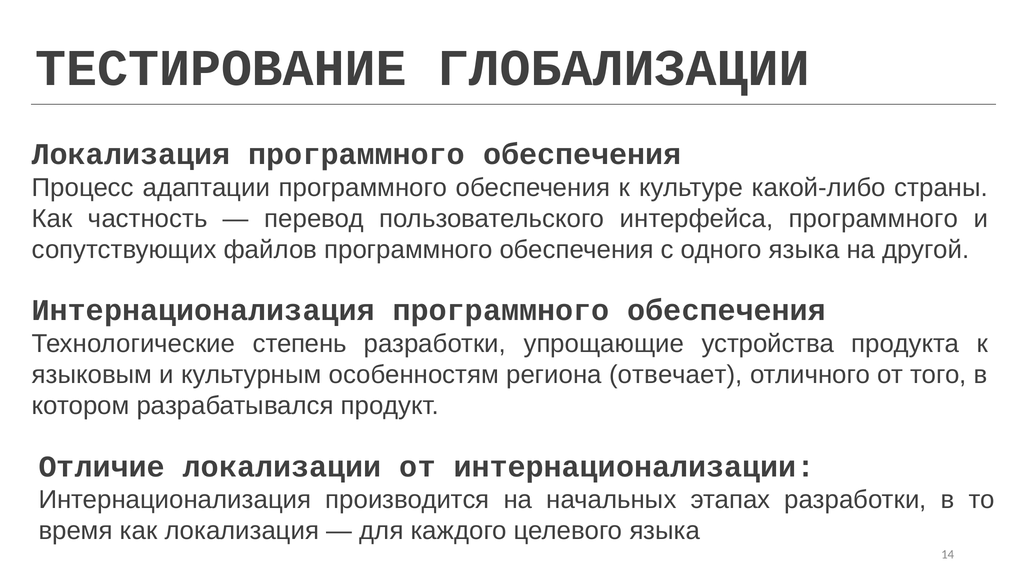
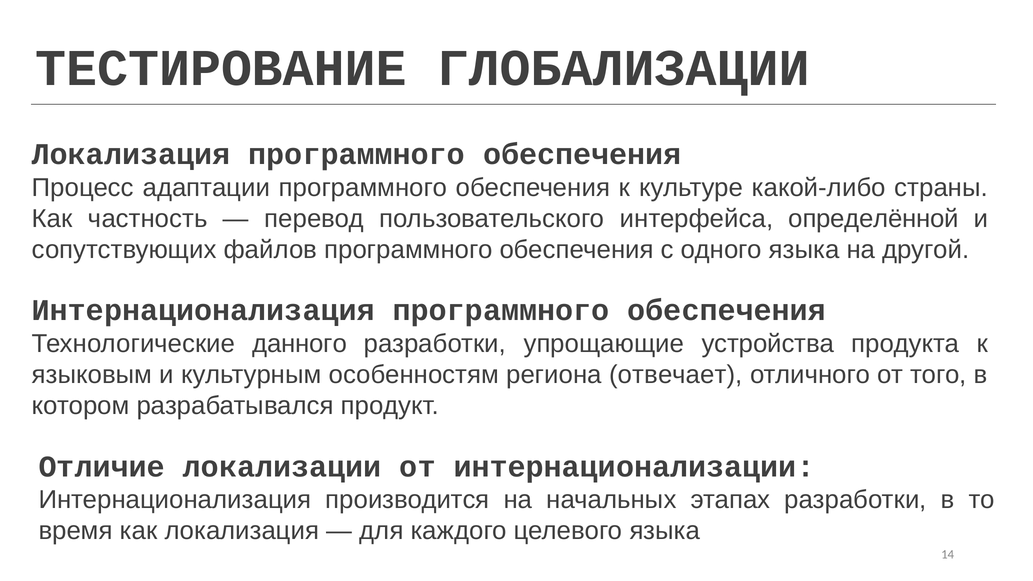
интерфейса программного: программного -> определённой
степень: степень -> данного
